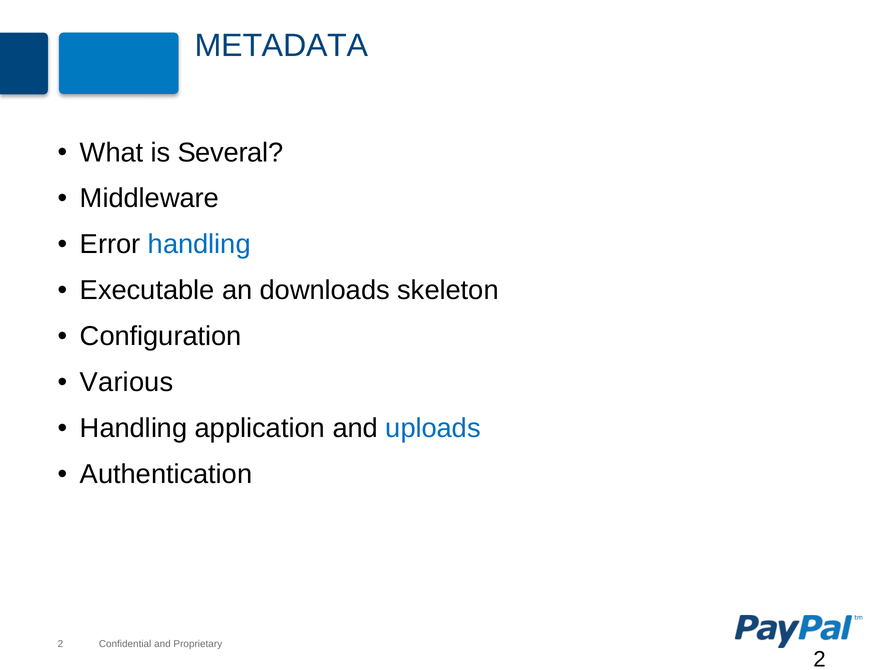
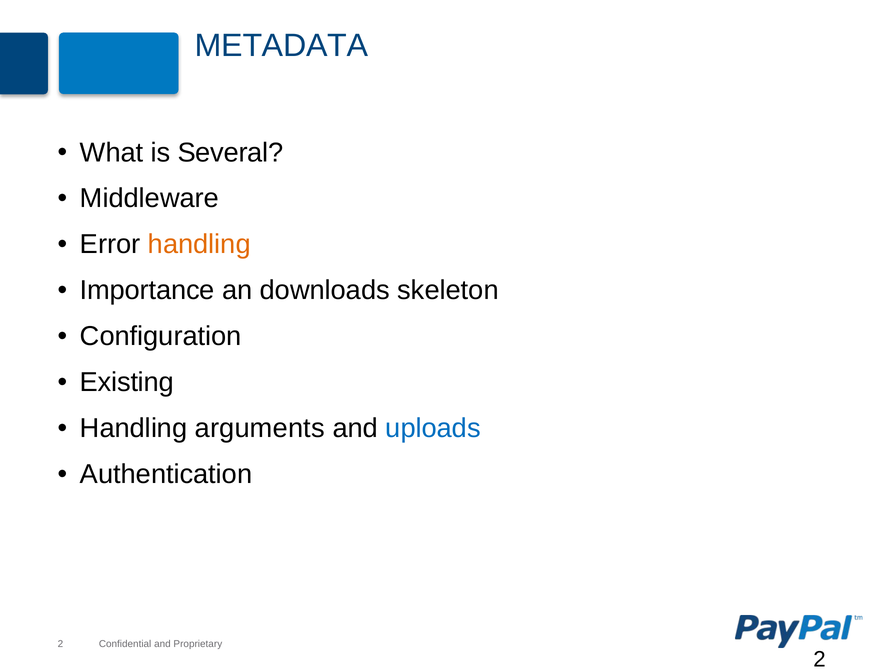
handling at (199, 244) colour: blue -> orange
Executable: Executable -> Importance
Various: Various -> Existing
application: application -> arguments
